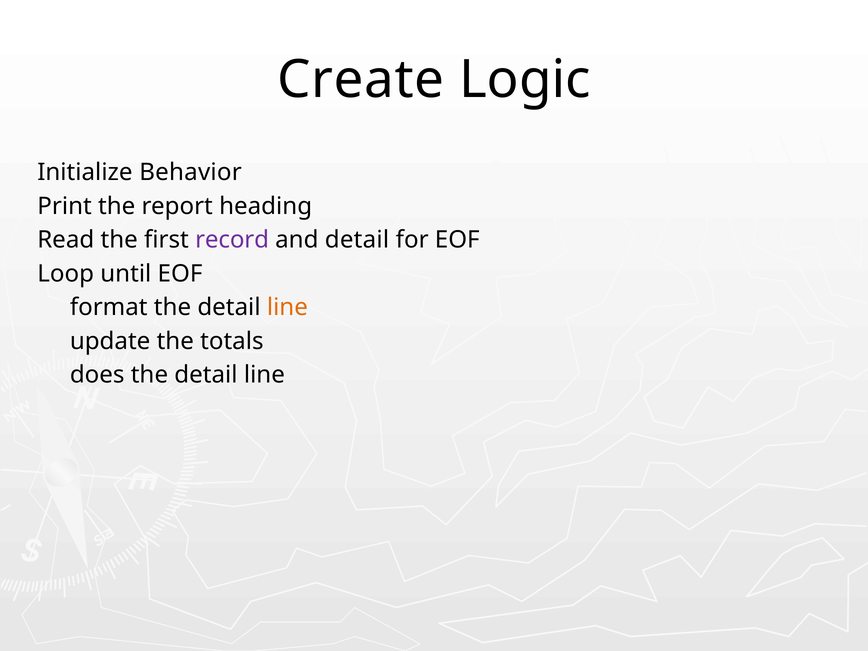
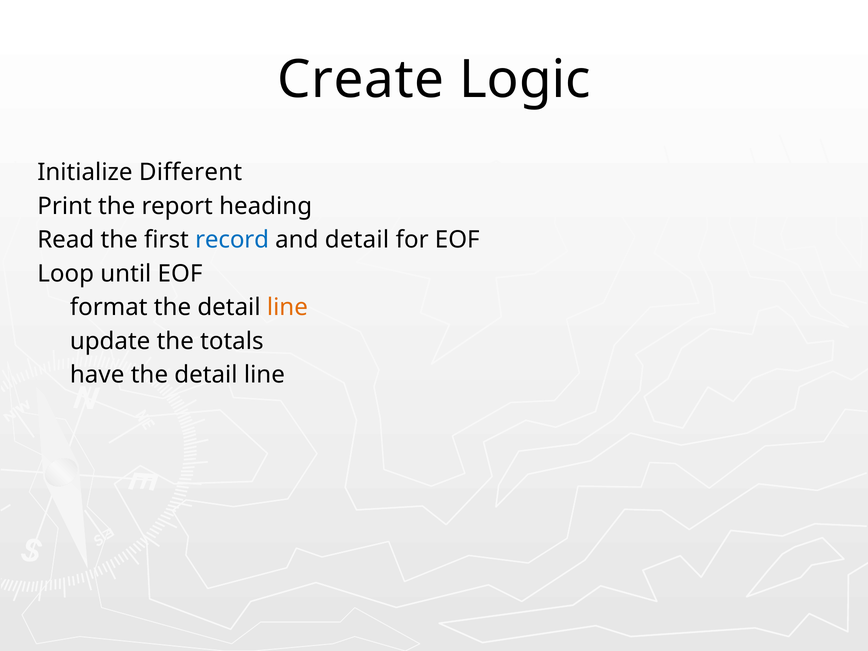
Behavior: Behavior -> Different
record colour: purple -> blue
does: does -> have
